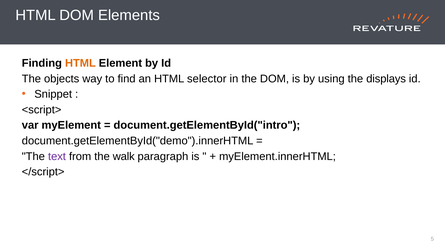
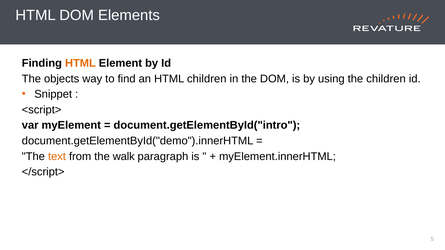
HTML selector: selector -> children
the displays: displays -> children
text colour: purple -> orange
